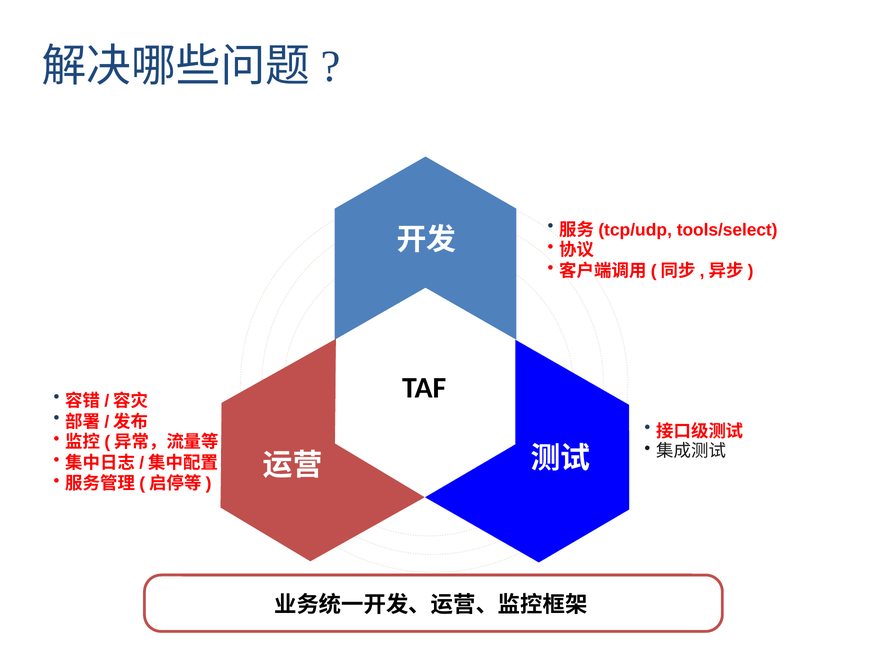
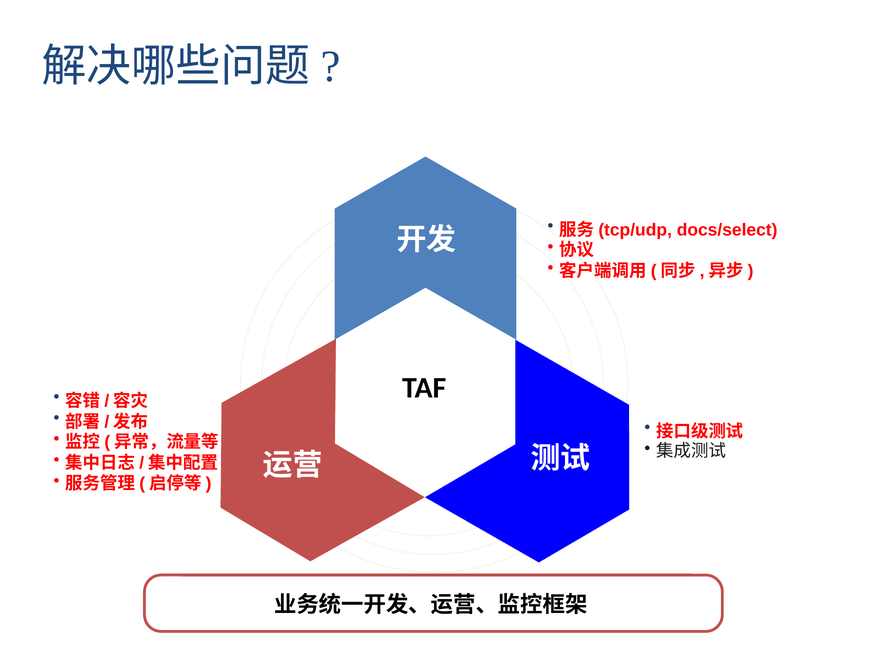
tools/select: tools/select -> docs/select
